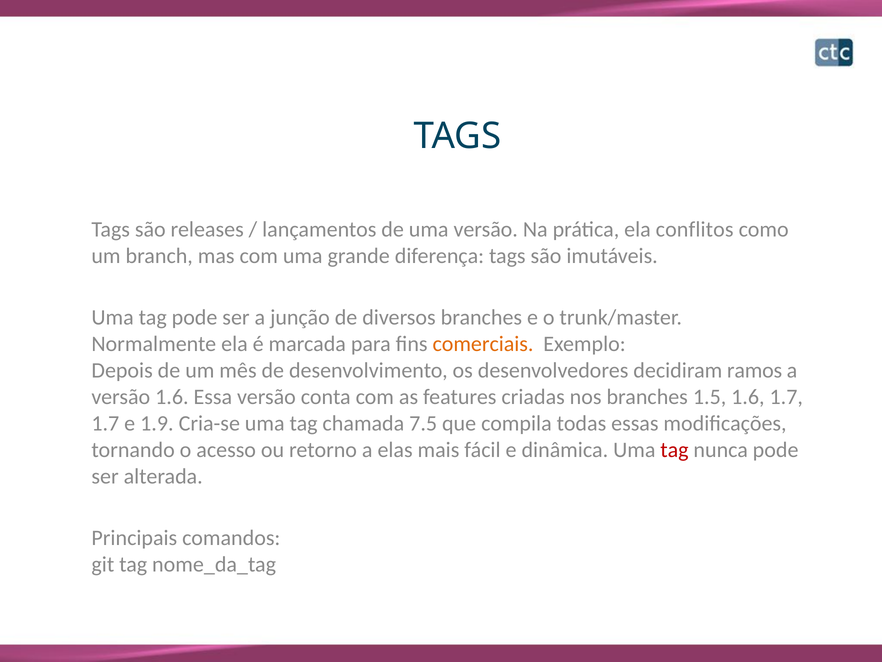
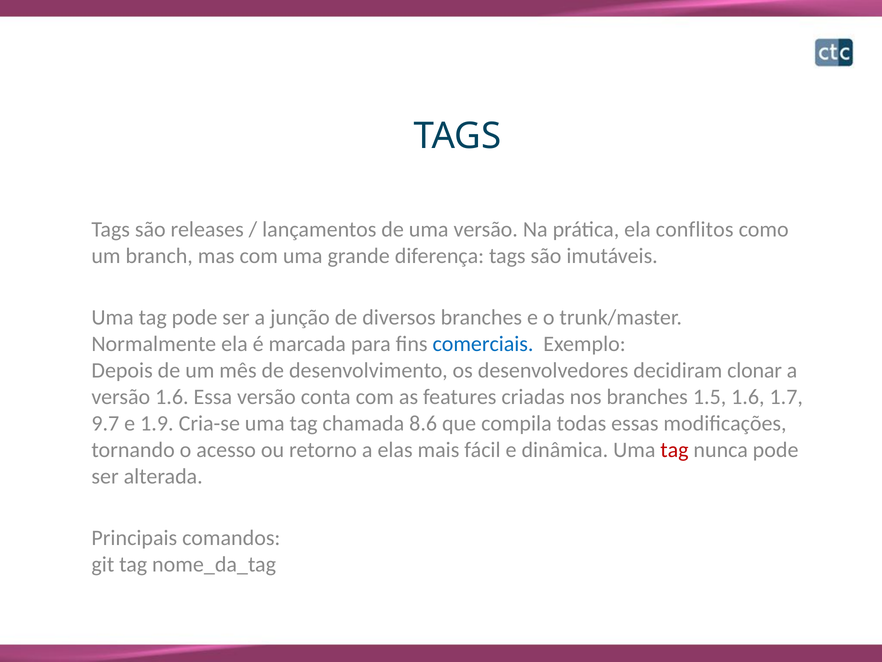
comerciais colour: orange -> blue
ramos: ramos -> clonar
1.7 at (105, 423): 1.7 -> 9.7
7.5: 7.5 -> 8.6
